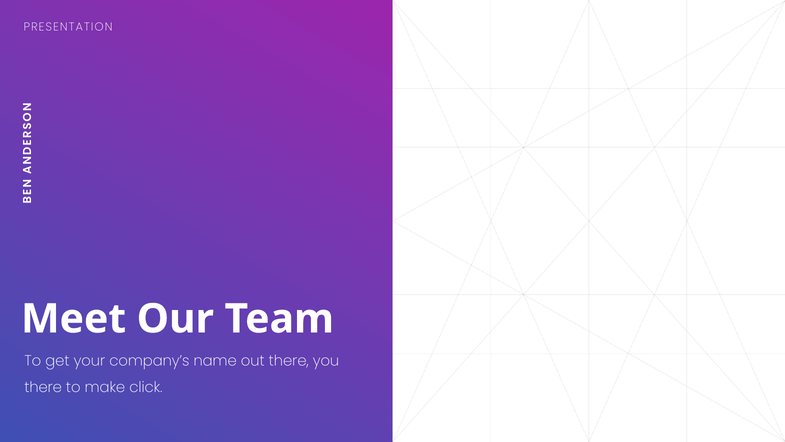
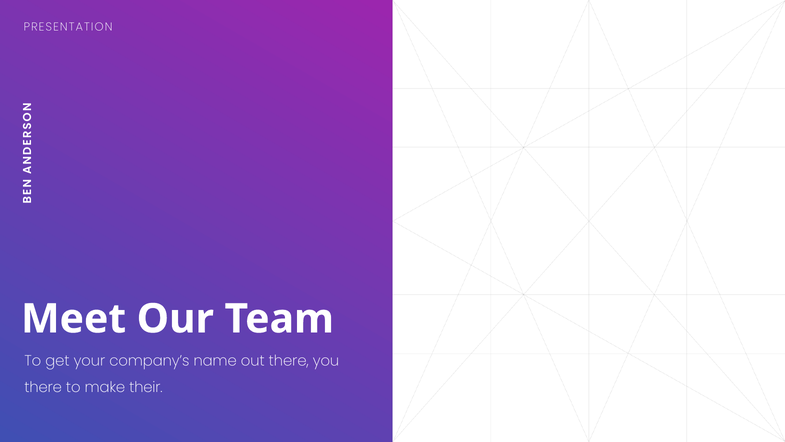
click: click -> their
